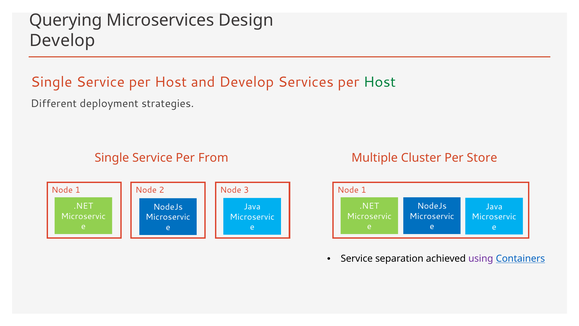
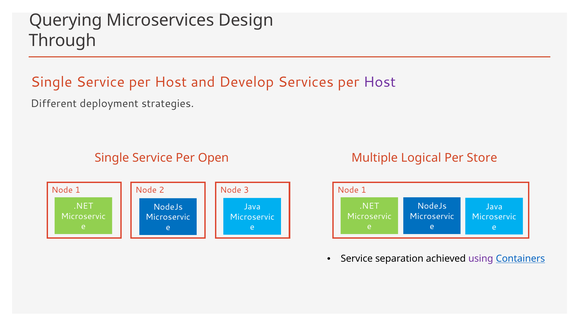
Develop at (62, 41): Develop -> Through
Host at (380, 82) colour: green -> purple
From: From -> Open
Cluster: Cluster -> Logical
